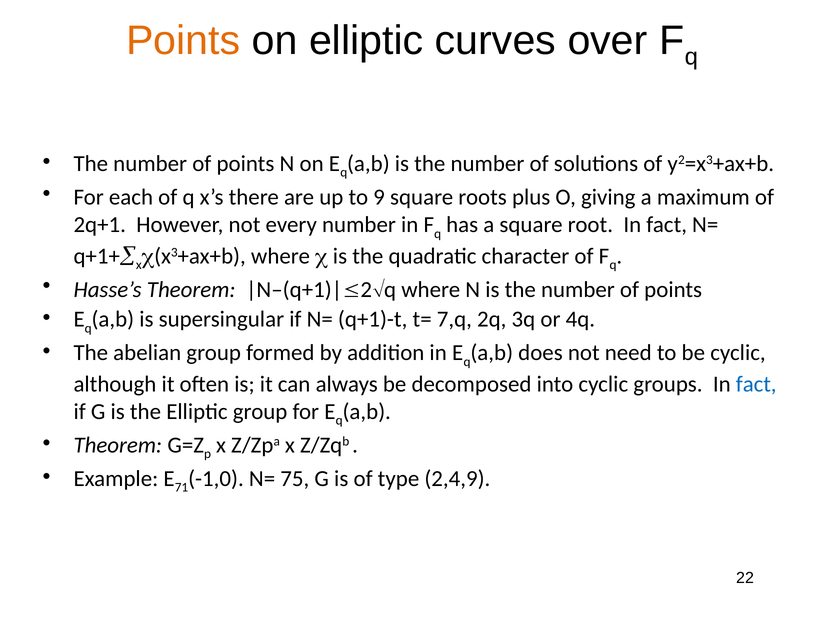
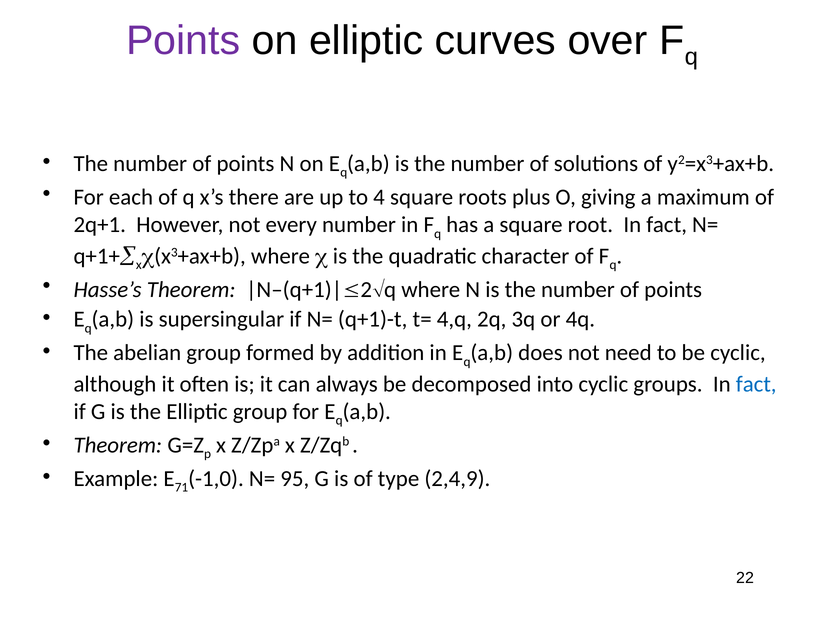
Points at (183, 41) colour: orange -> purple
9: 9 -> 4
7,q: 7,q -> 4,q
75: 75 -> 95
